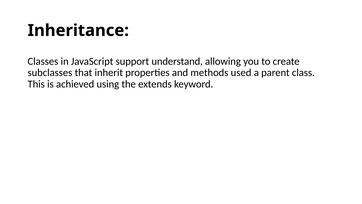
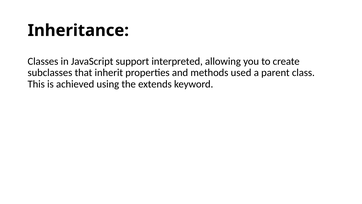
understand: understand -> interpreted
